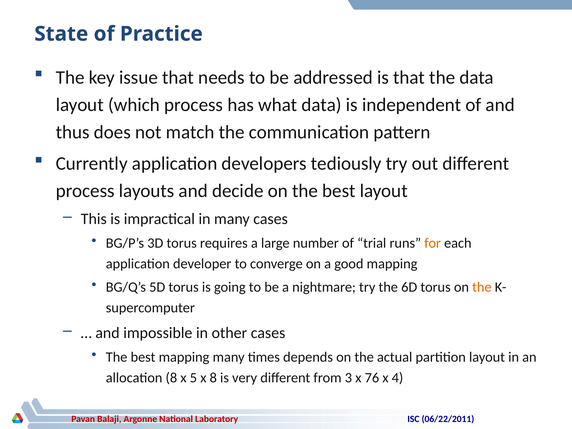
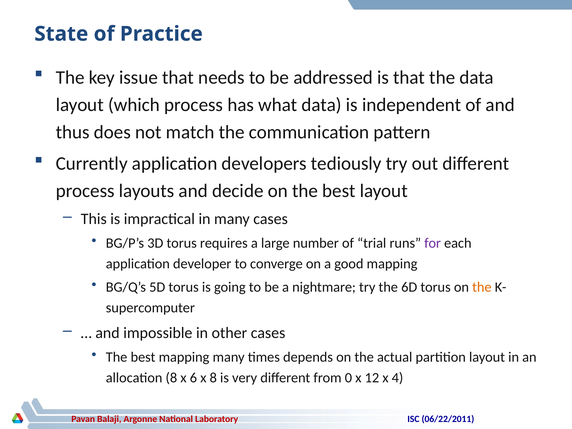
for colour: orange -> purple
5: 5 -> 6
3: 3 -> 0
76: 76 -> 12
